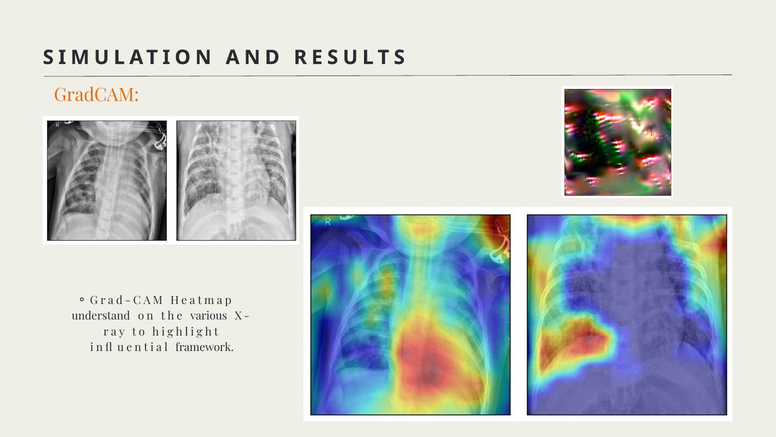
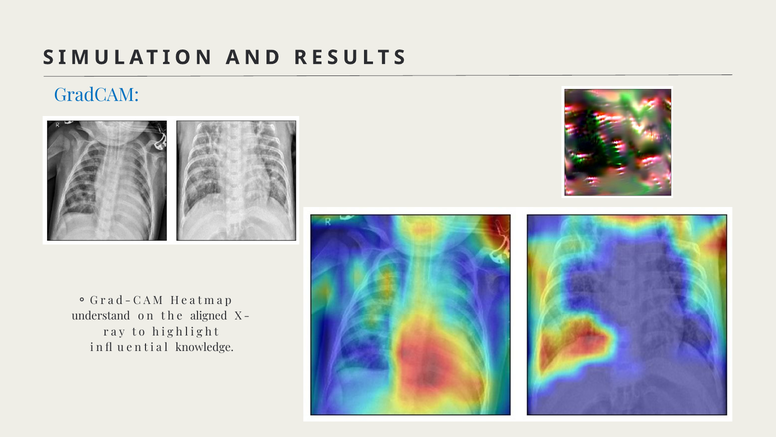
GradCAM colour: orange -> blue
various: various -> aligned
framework: framework -> knowledge
